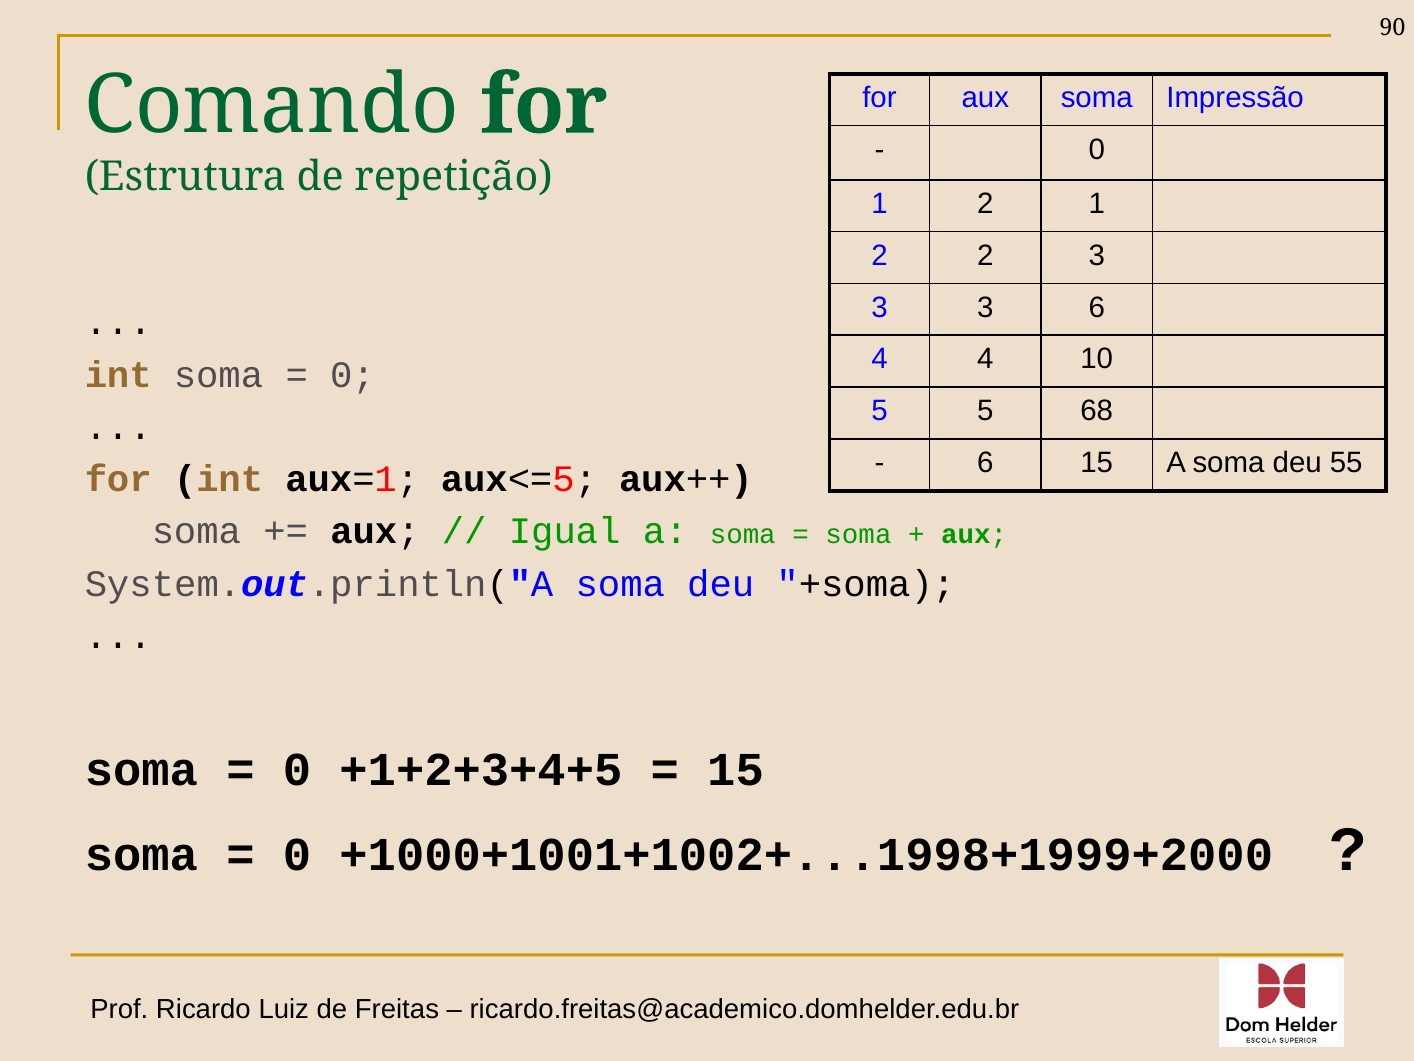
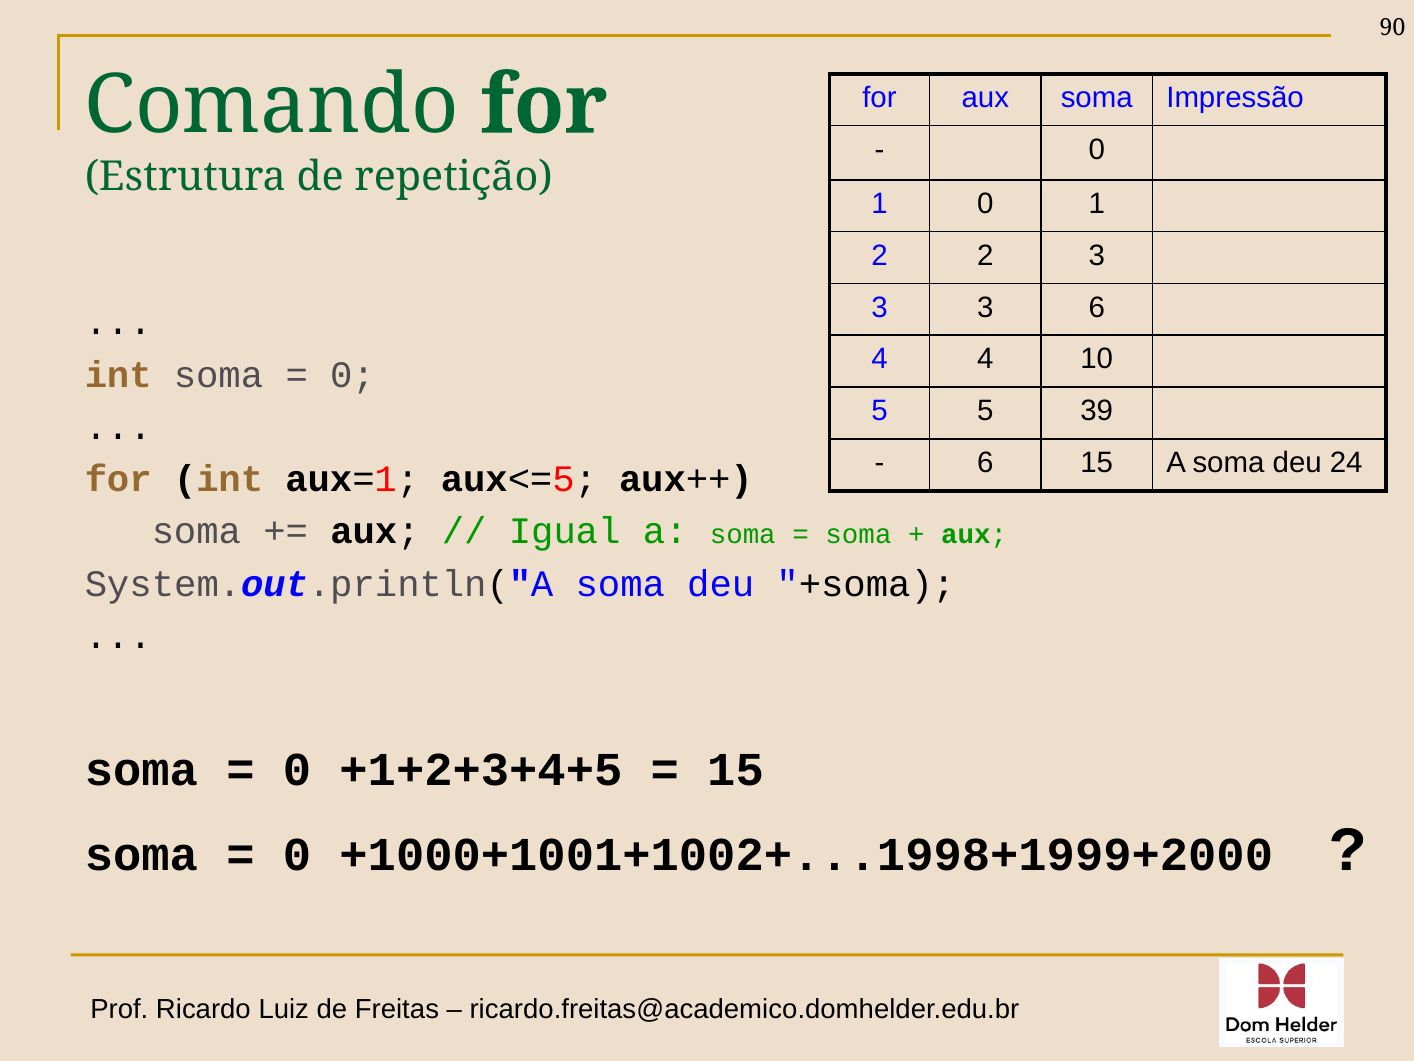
2 at (985, 204): 2 -> 0
68: 68 -> 39
55: 55 -> 24
